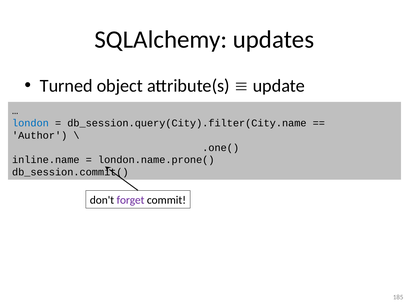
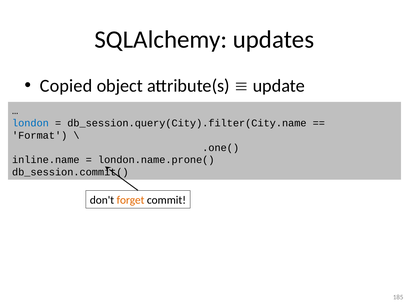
Turned: Turned -> Copied
Author: Author -> Format
forget colour: purple -> orange
